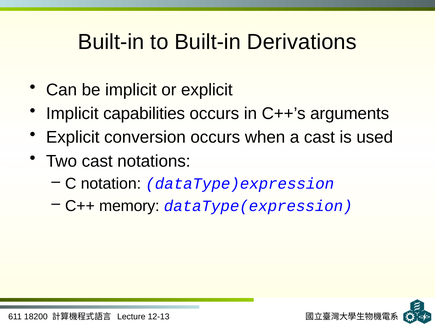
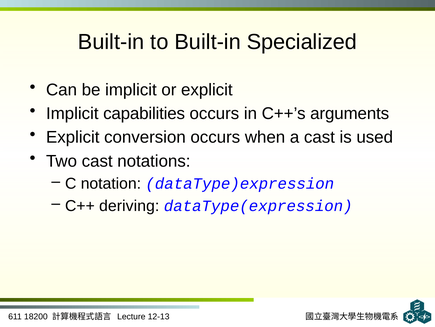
Derivations: Derivations -> Specialized
memory: memory -> deriving
